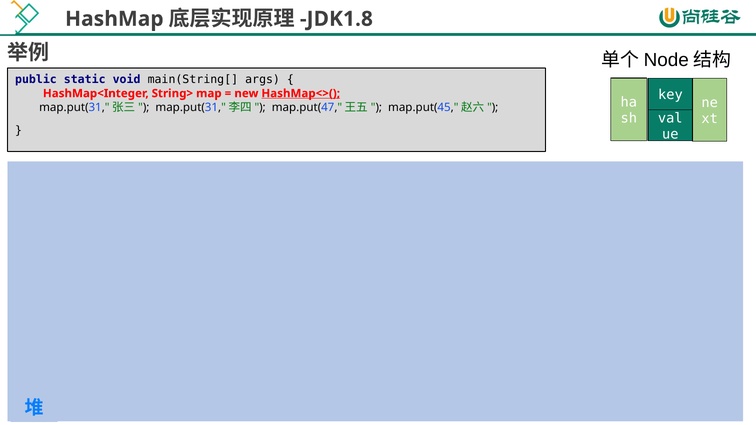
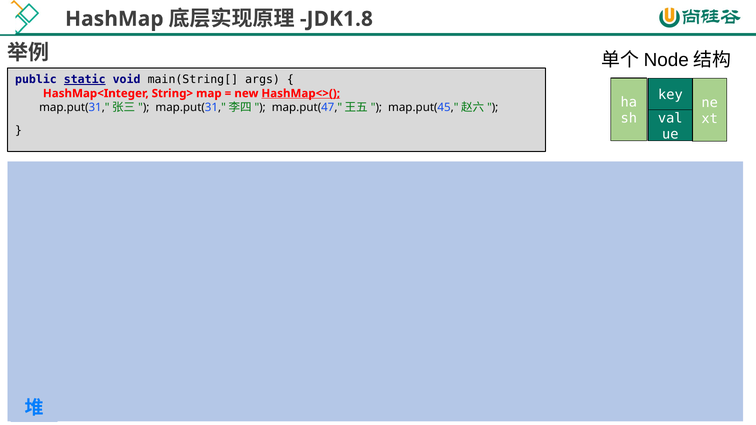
static underline: none -> present
